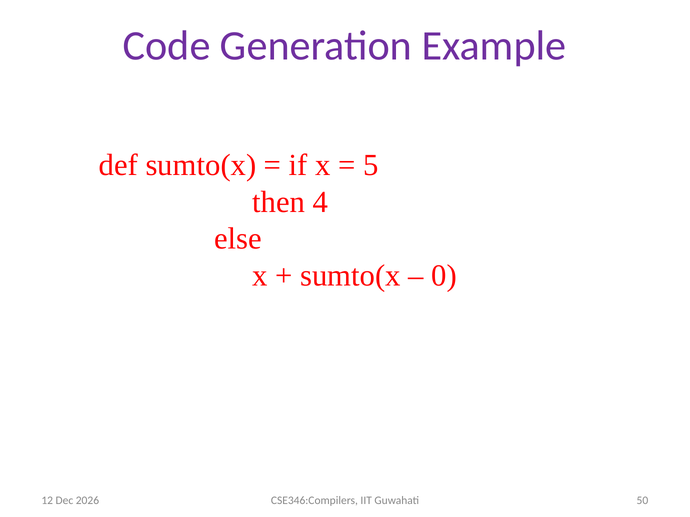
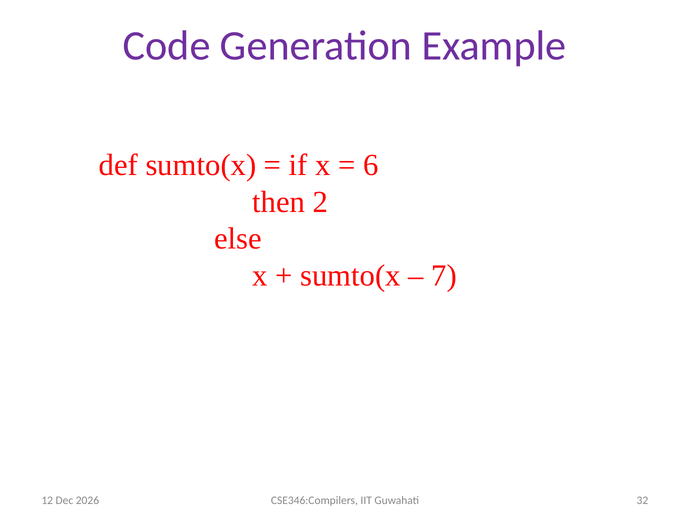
5: 5 -> 6
4: 4 -> 2
0: 0 -> 7
50: 50 -> 32
